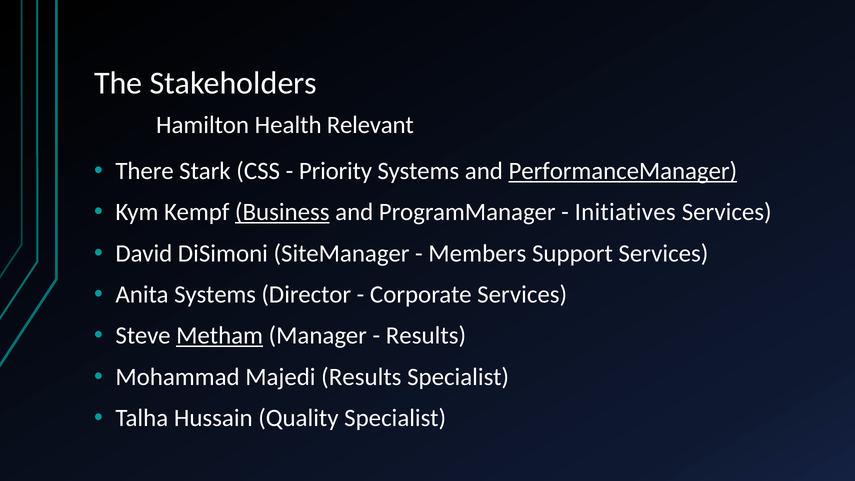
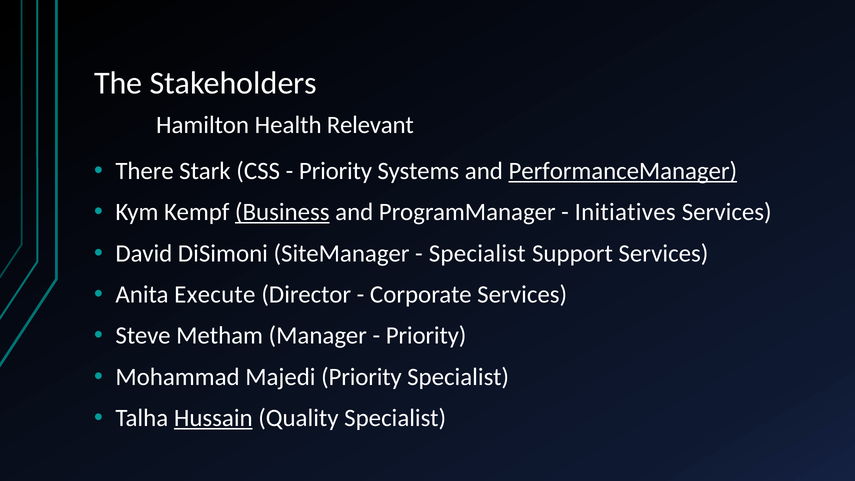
Members at (477, 253): Members -> Specialist
Anita Systems: Systems -> Execute
Metham underline: present -> none
Results at (426, 336): Results -> Priority
Majedi Results: Results -> Priority
Hussain underline: none -> present
